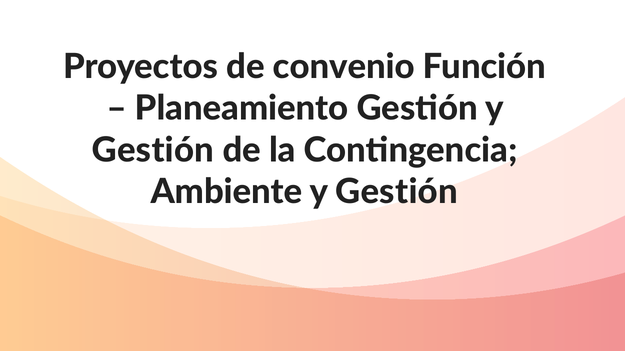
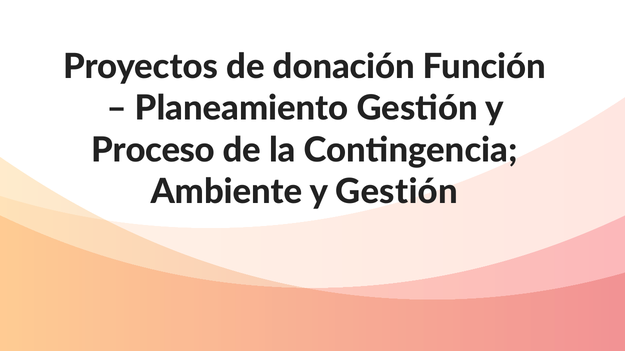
convenio: convenio -> donación
Gestión at (153, 150): Gestión -> Proceso
